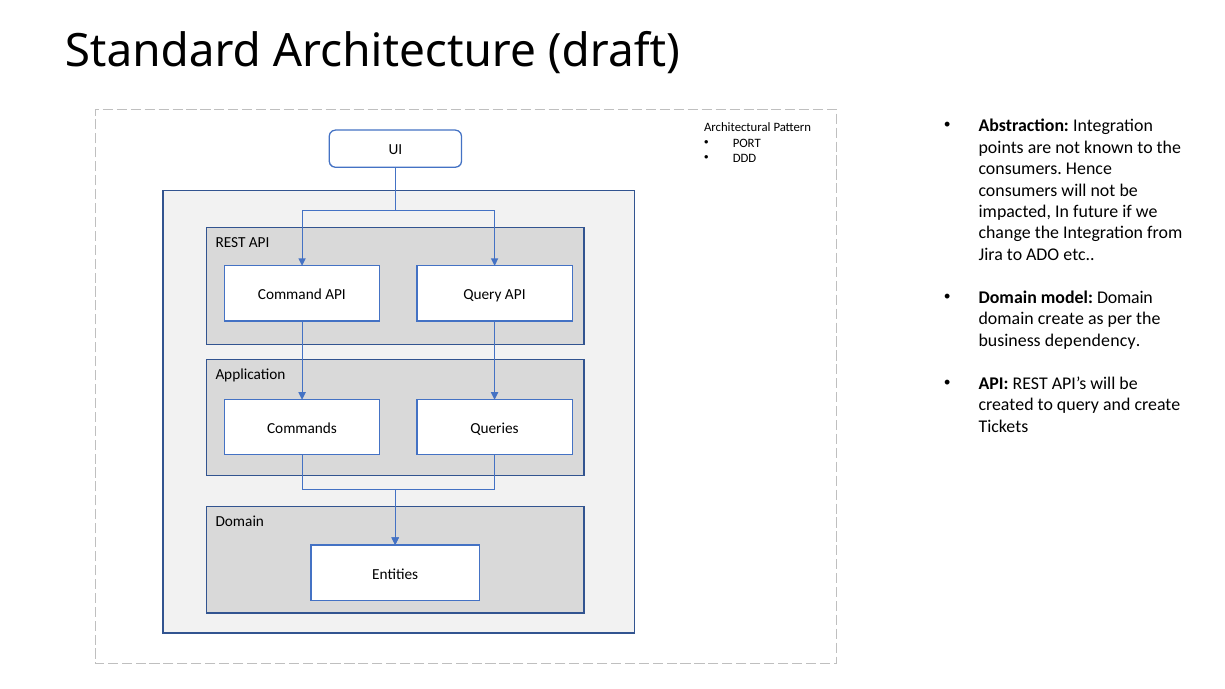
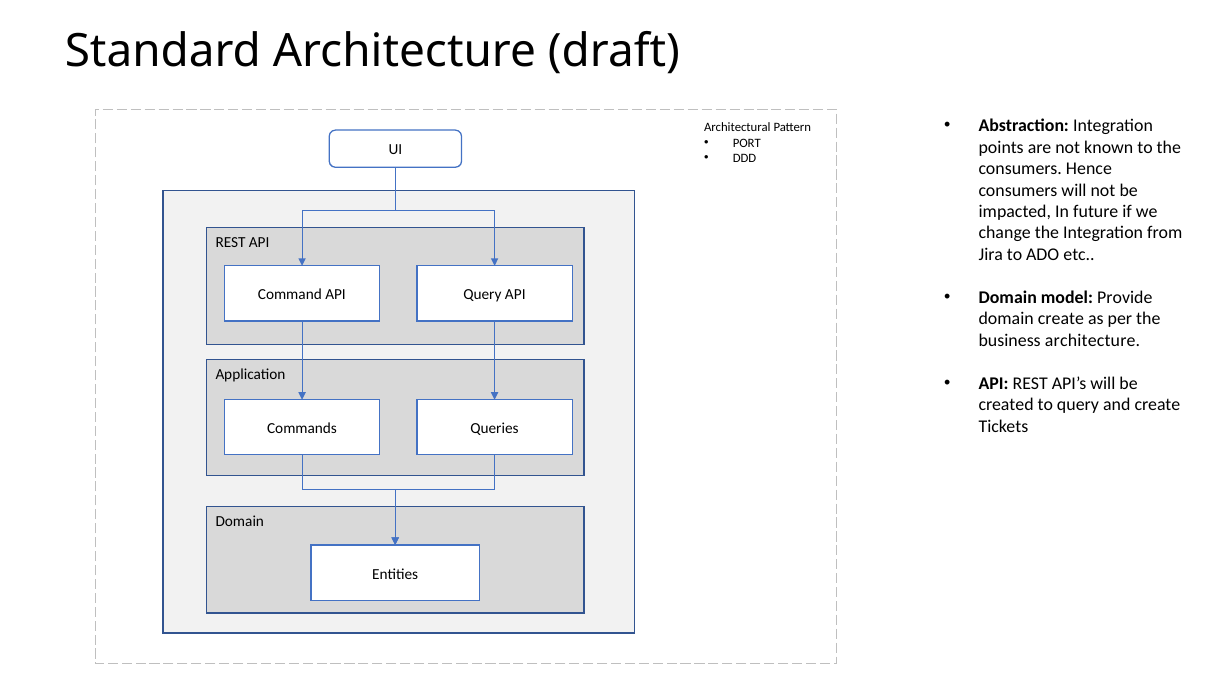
model Domain: Domain -> Provide
business dependency: dependency -> architecture
